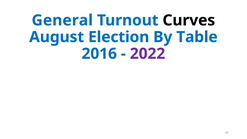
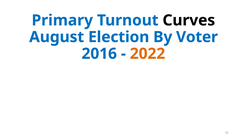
General: General -> Primary
Table: Table -> Voter
2022 colour: purple -> orange
